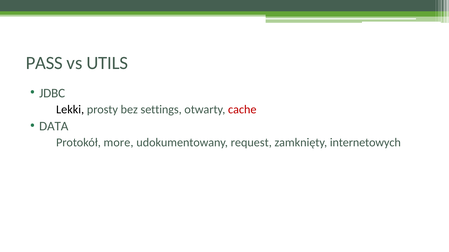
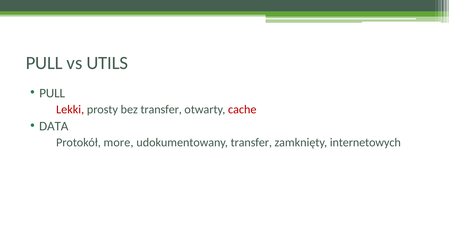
PASS at (44, 63): PASS -> PULL
JDBC at (52, 93): JDBC -> PULL
Lekki colour: black -> red
bez settings: settings -> transfer
udokumentowany request: request -> transfer
